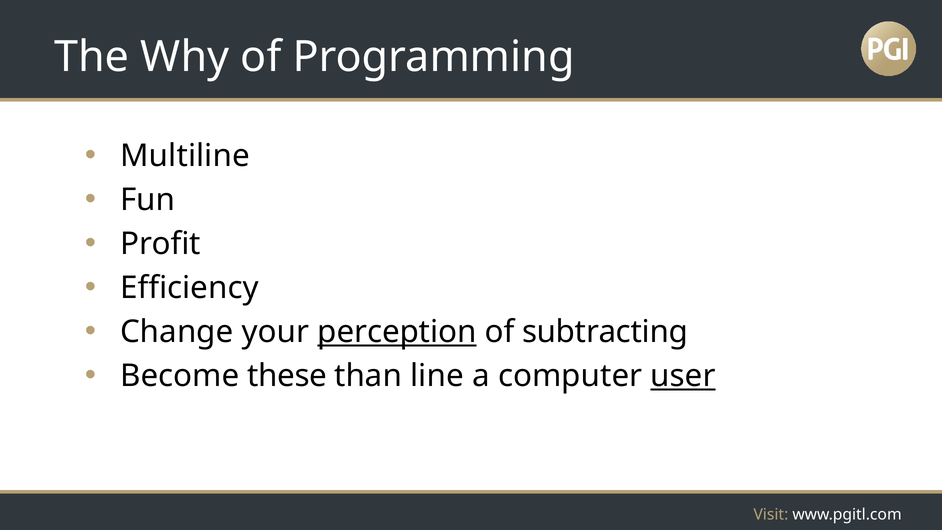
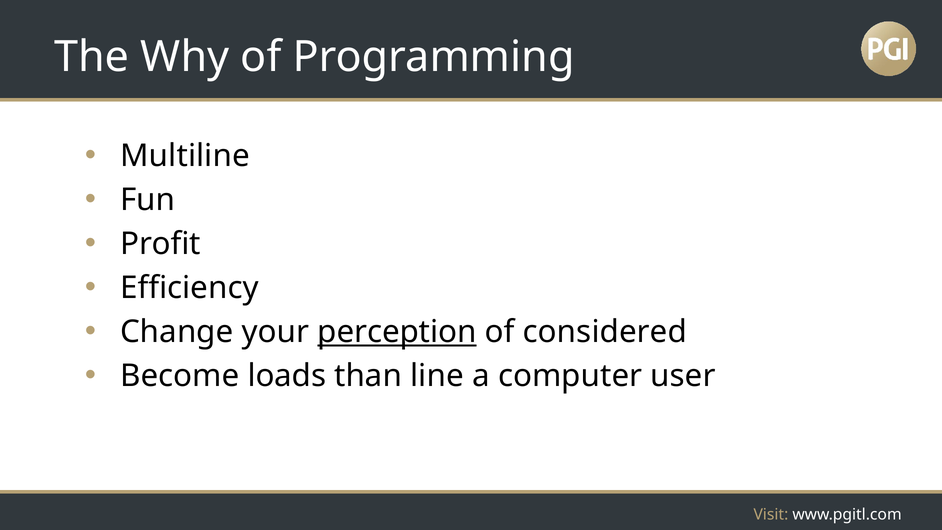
subtracting: subtracting -> considered
these: these -> loads
user underline: present -> none
